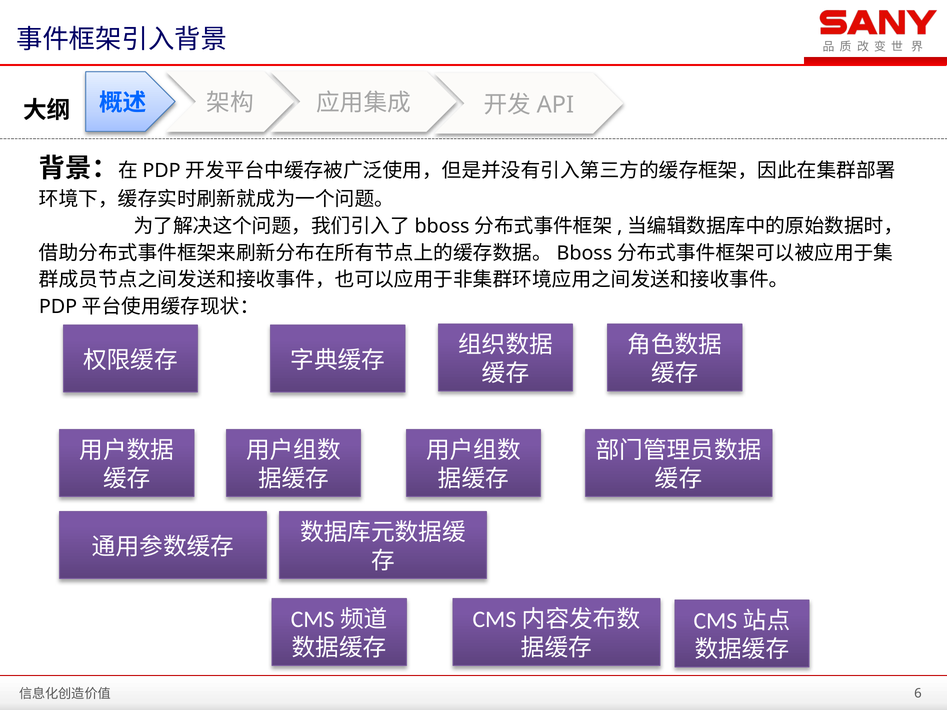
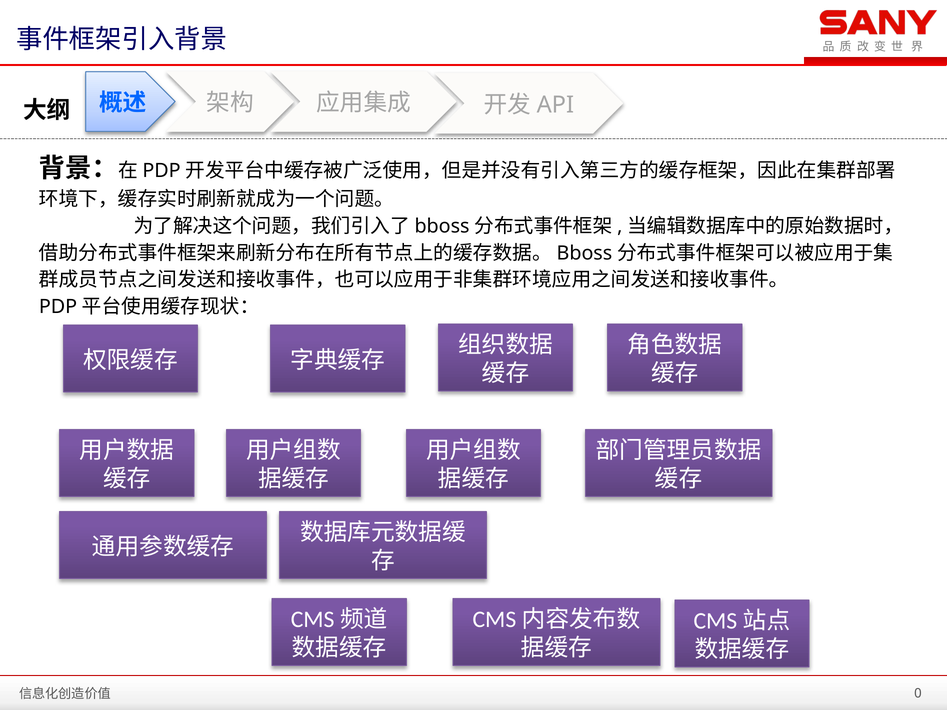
6: 6 -> 0
